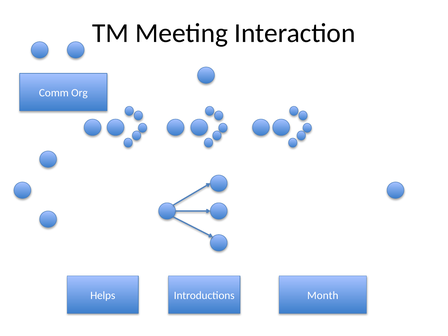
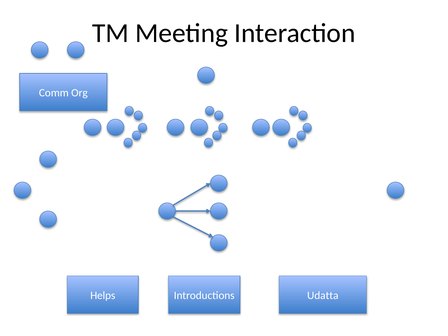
Month: Month -> Udatta
